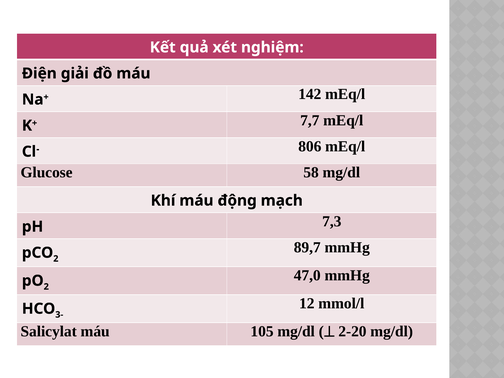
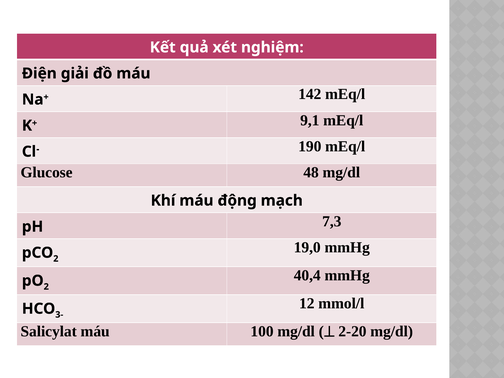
7,7: 7,7 -> 9,1
806: 806 -> 190
58: 58 -> 48
89,7: 89,7 -> 19,0
47,0: 47,0 -> 40,4
105: 105 -> 100
